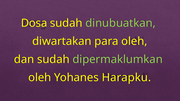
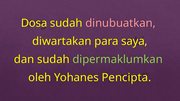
dinubuatkan colour: light green -> pink
para oleh: oleh -> saya
Harapku: Harapku -> Pencipta
